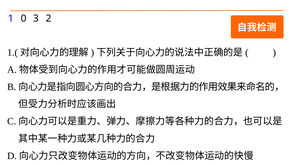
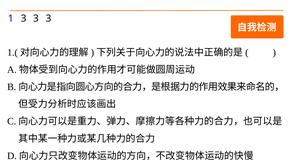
1 0: 0 -> 3
2 at (48, 18): 2 -> 3
